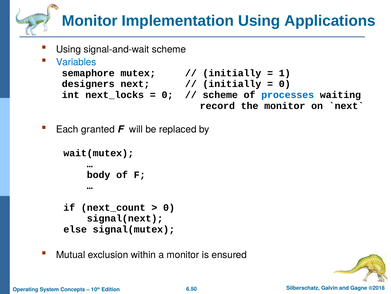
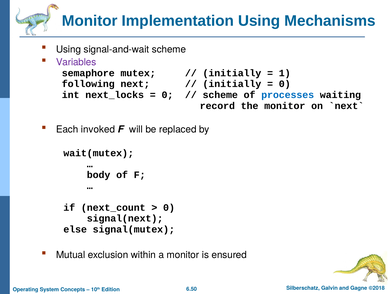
Applications: Applications -> Mechanisms
Variables colour: blue -> purple
designers: designers -> following
granted: granted -> invoked
